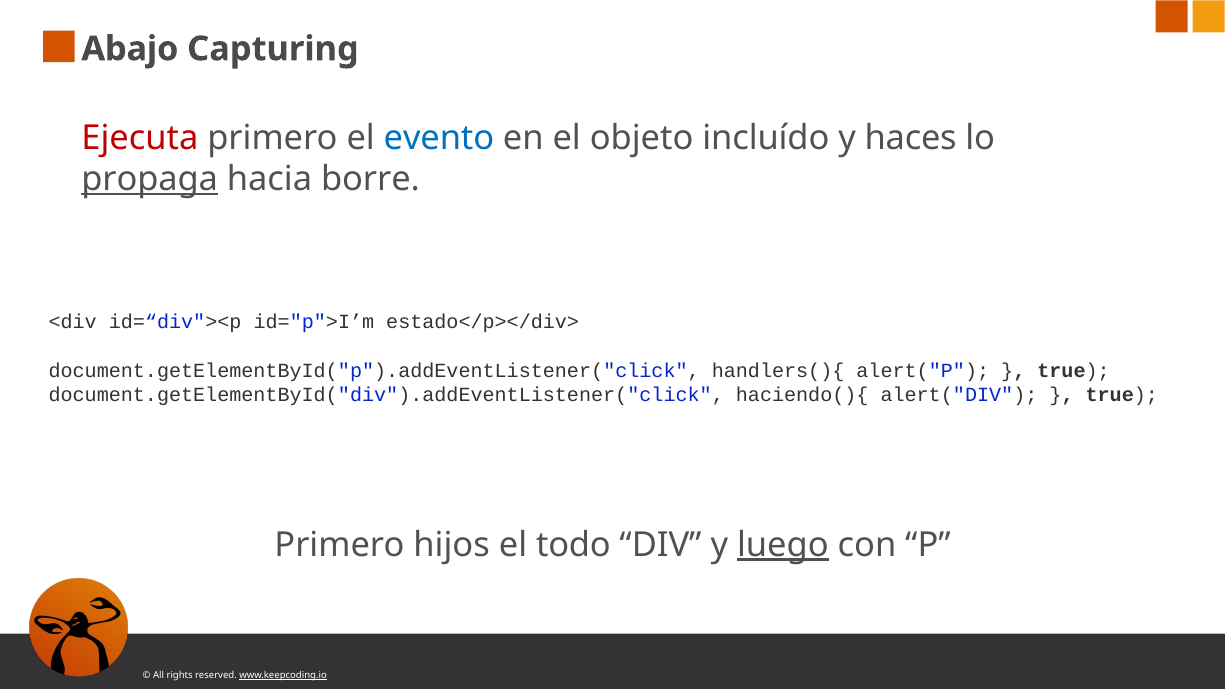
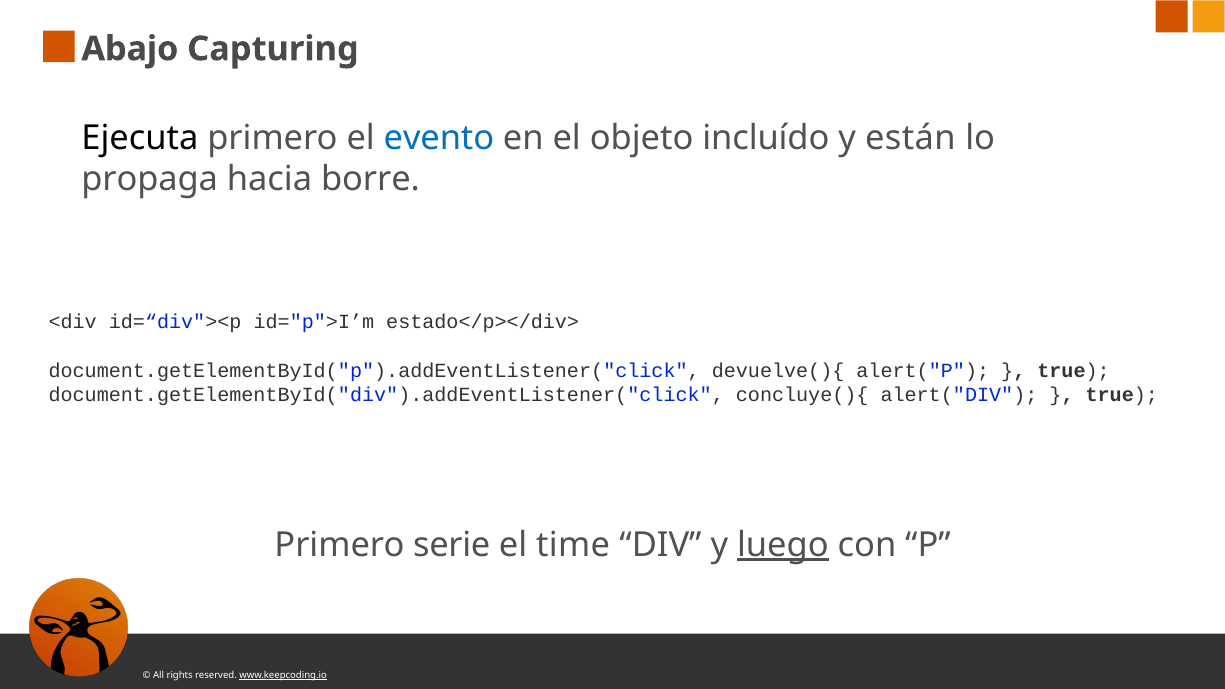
Ejecuta colour: red -> black
haces: haces -> están
propaga underline: present -> none
handlers(){: handlers(){ -> devuelve(){
haciendo(){: haciendo(){ -> concluye(){
hijos: hijos -> serie
todo: todo -> time
